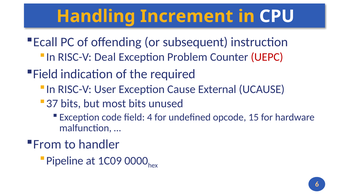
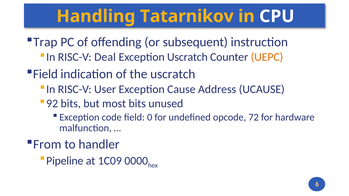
Increment: Increment -> Tatarnikov
Ecall: Ecall -> Trap
Exception Problem: Problem -> Uscratch
UEPC colour: red -> orange
the required: required -> uscratch
External: External -> Address
37: 37 -> 92
4: 4 -> 0
15: 15 -> 72
